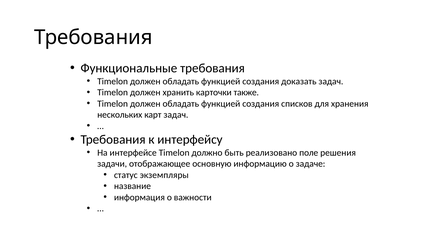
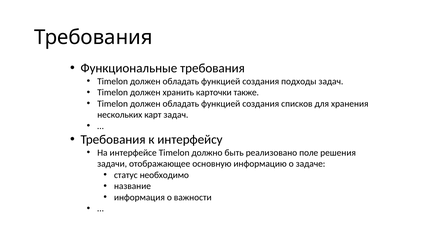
доказать: доказать -> подходы
экземпляры: экземпляры -> необходимо
